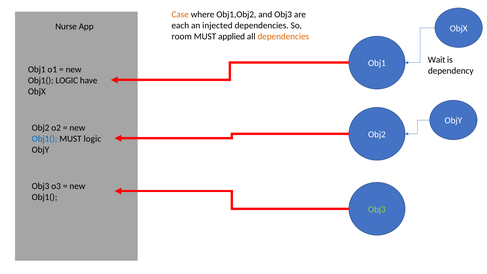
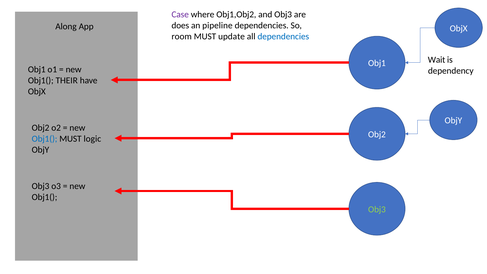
Case colour: orange -> purple
each: each -> does
injected: injected -> pipeline
Nurse: Nurse -> Along
applied: applied -> update
dependencies at (283, 36) colour: orange -> blue
Obj1( LOGIC: LOGIC -> THEIR
